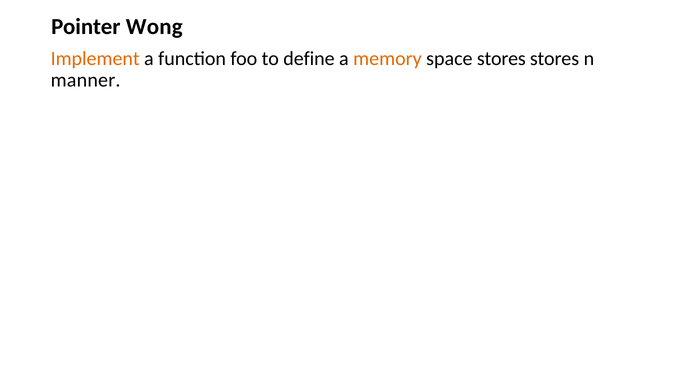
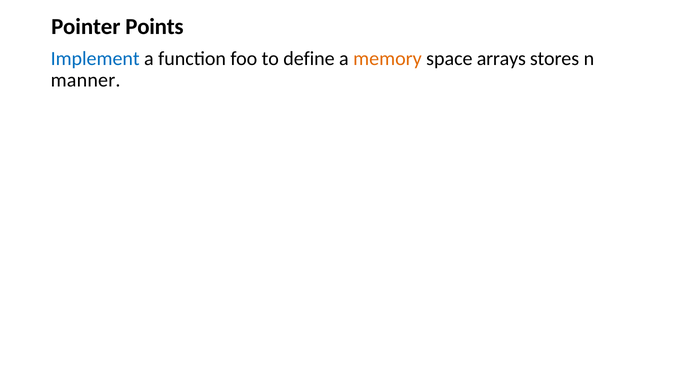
Wong: Wong -> Points
Implement colour: orange -> blue
space stores: stores -> arrays
